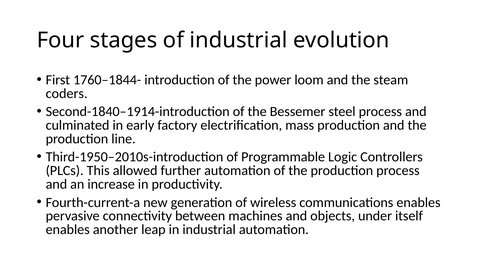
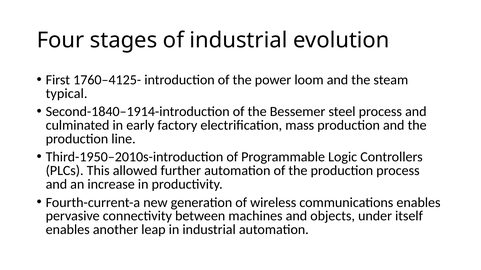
1760–1844-: 1760–1844- -> 1760–4125-
coders: coders -> typical
